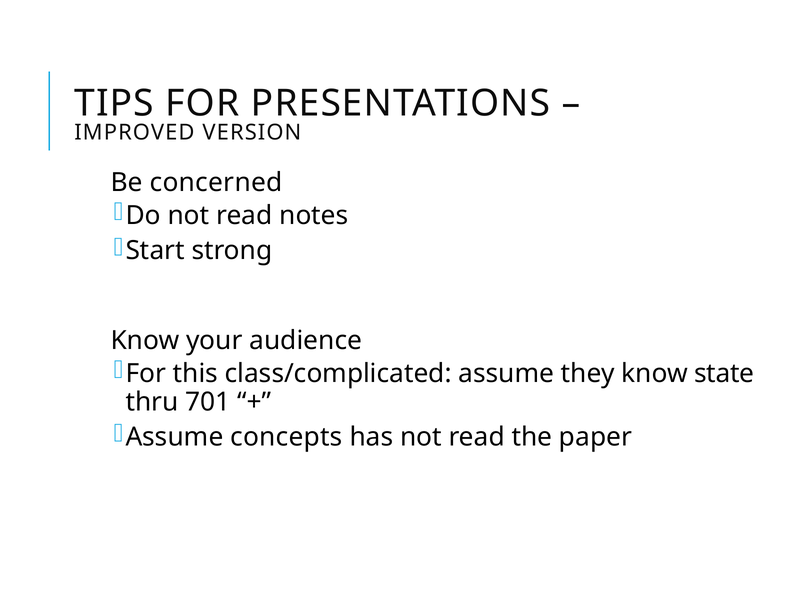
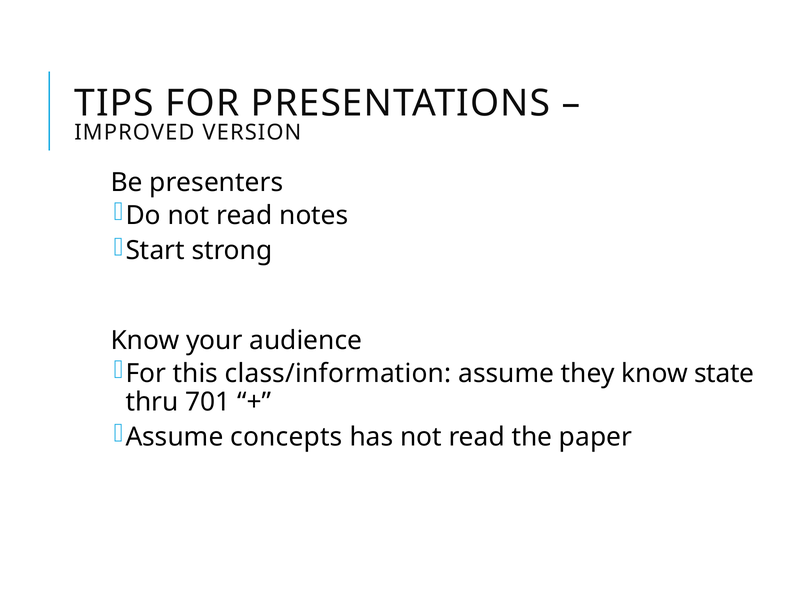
concerned: concerned -> presenters
class/complicated: class/complicated -> class/information
